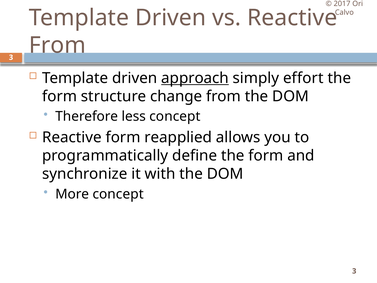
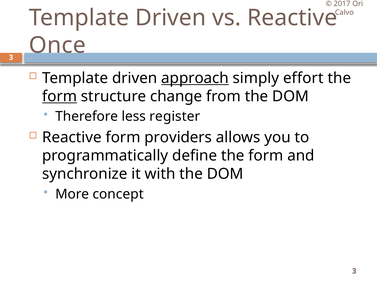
From at (57, 45): From -> Once
form at (60, 96) underline: none -> present
less concept: concept -> register
reapplied: reapplied -> providers
